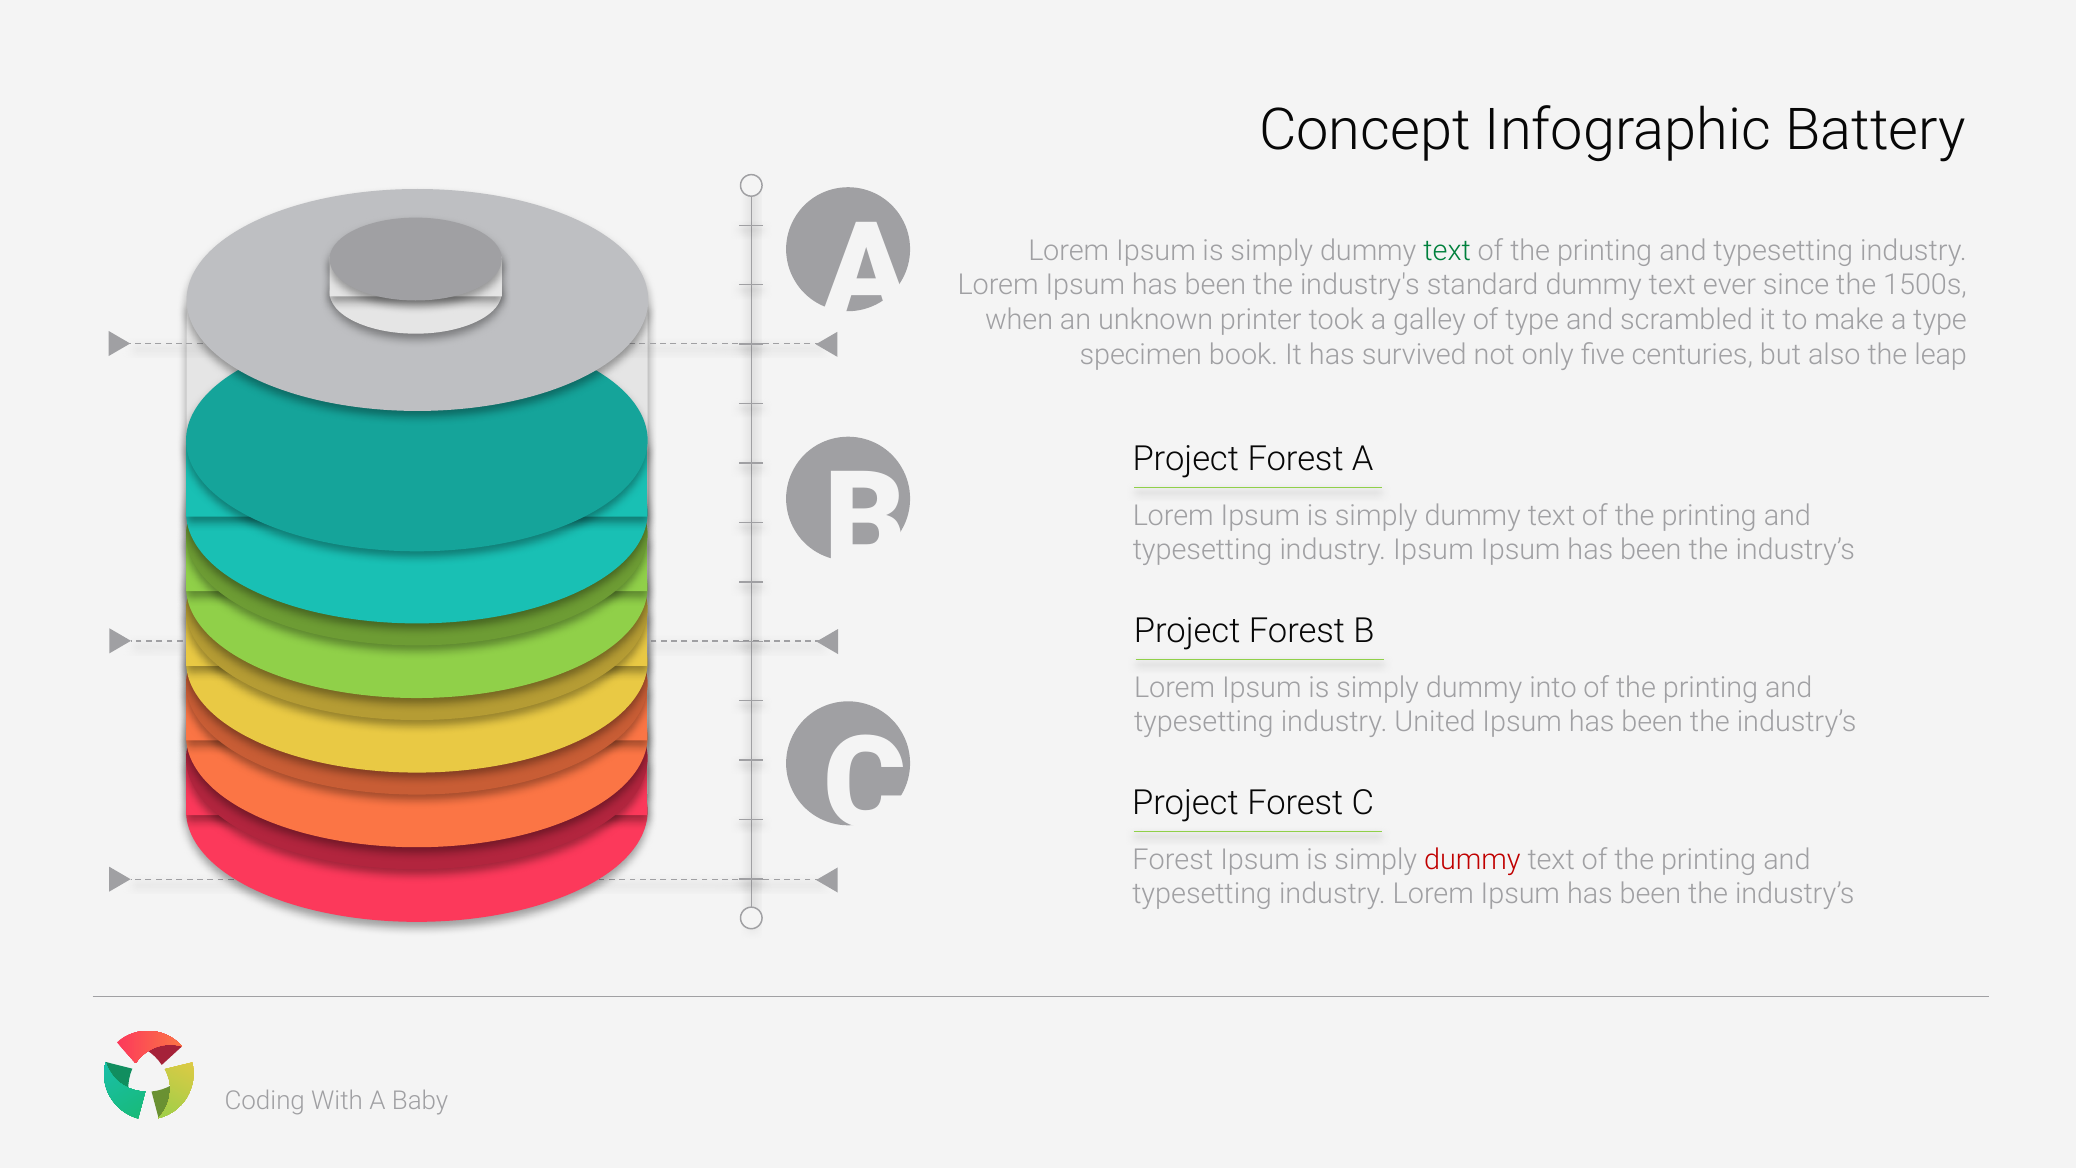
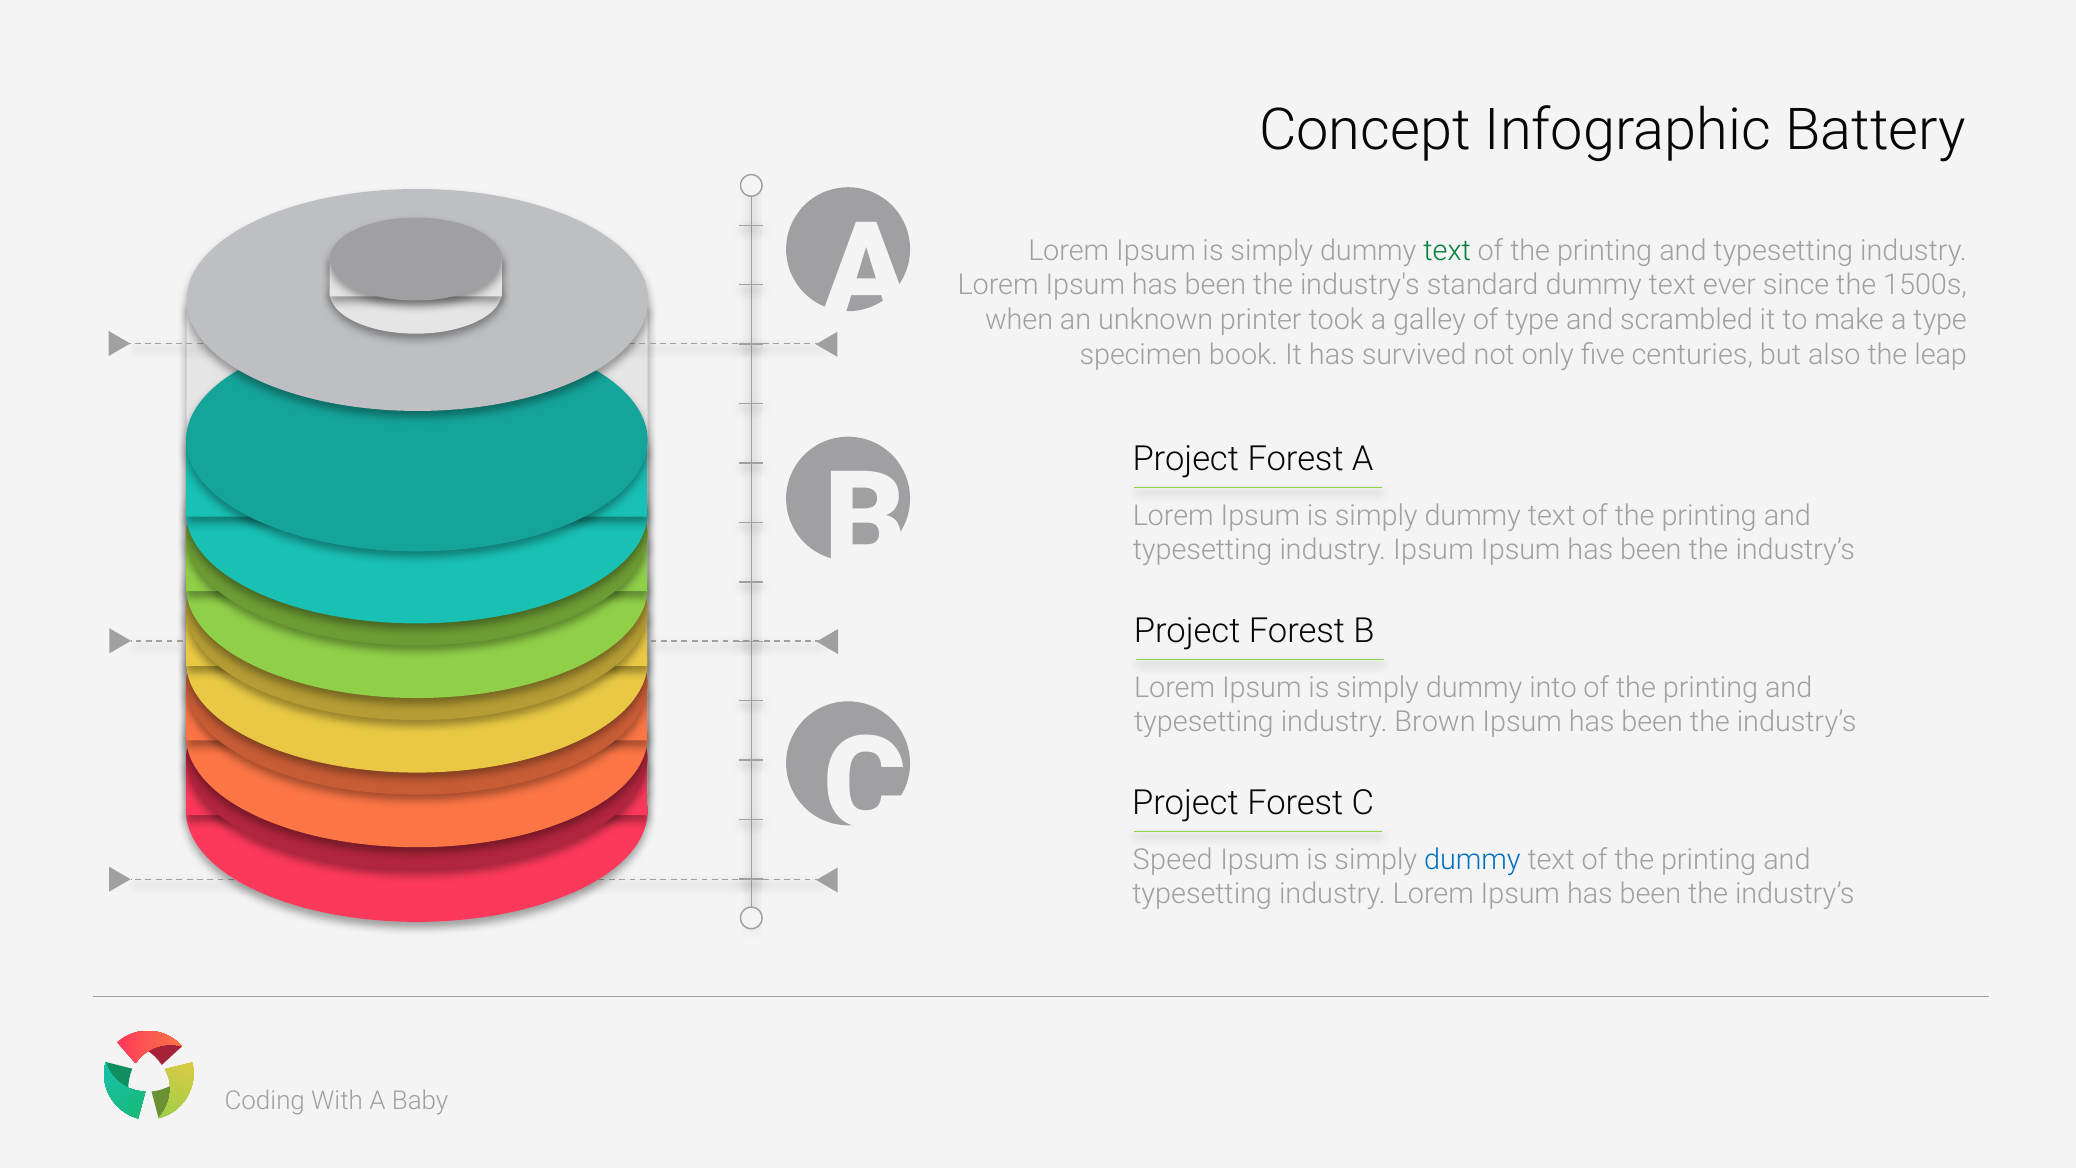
United: United -> Brown
Forest at (1173, 860): Forest -> Speed
dummy at (1472, 860) colour: red -> blue
